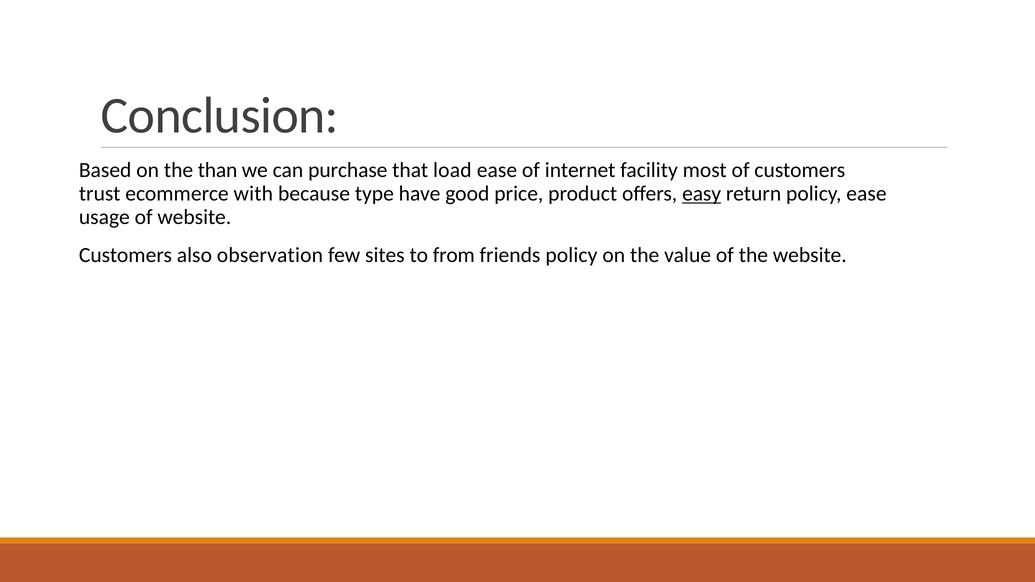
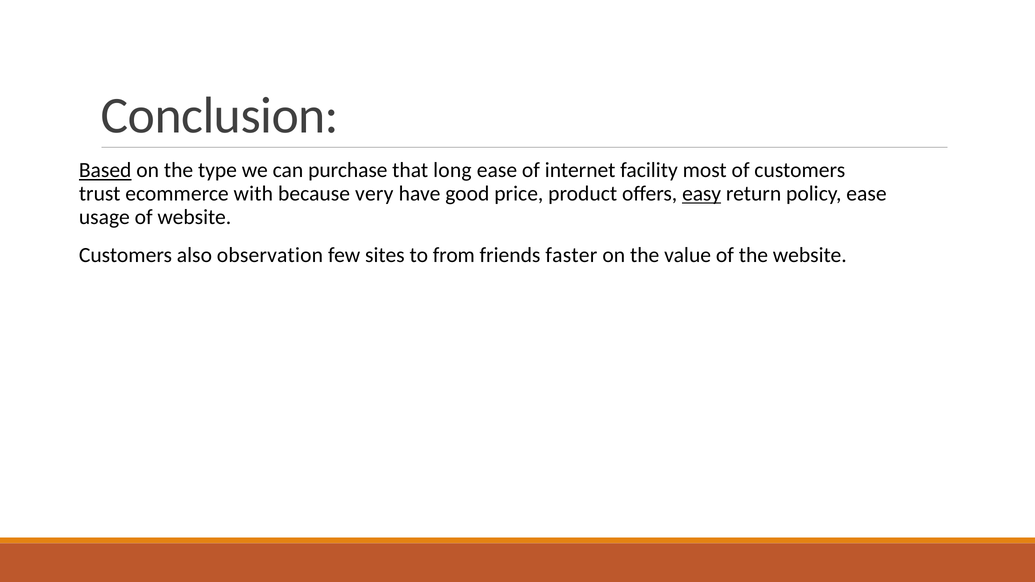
Based underline: none -> present
than: than -> type
load: load -> long
type: type -> very
friends policy: policy -> faster
